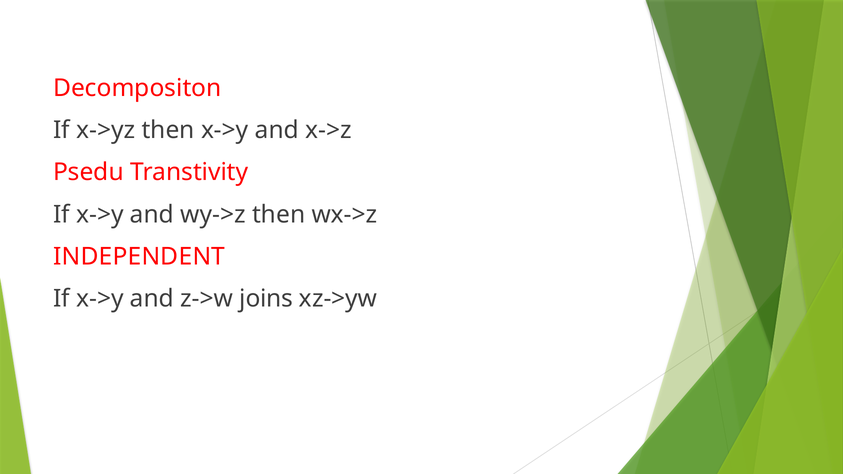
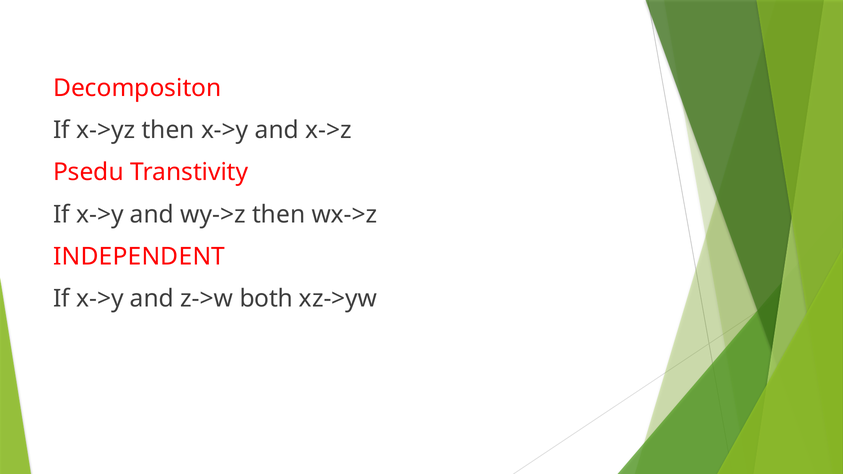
joins: joins -> both
